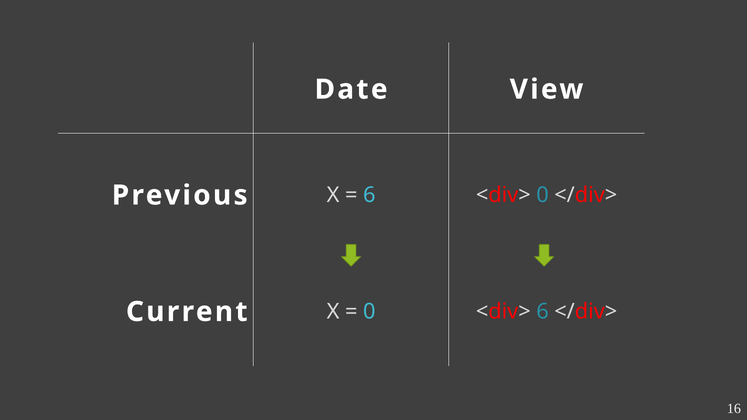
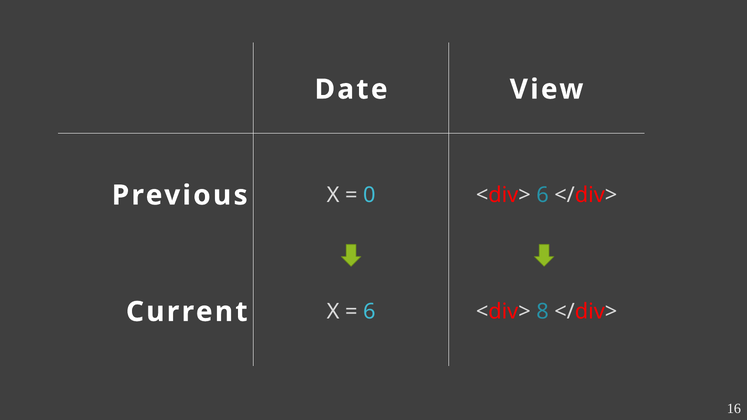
6 at (369, 195): 6 -> 0
<div> 0: 0 -> 6
0 at (369, 312): 0 -> 6
<div> 6: 6 -> 8
